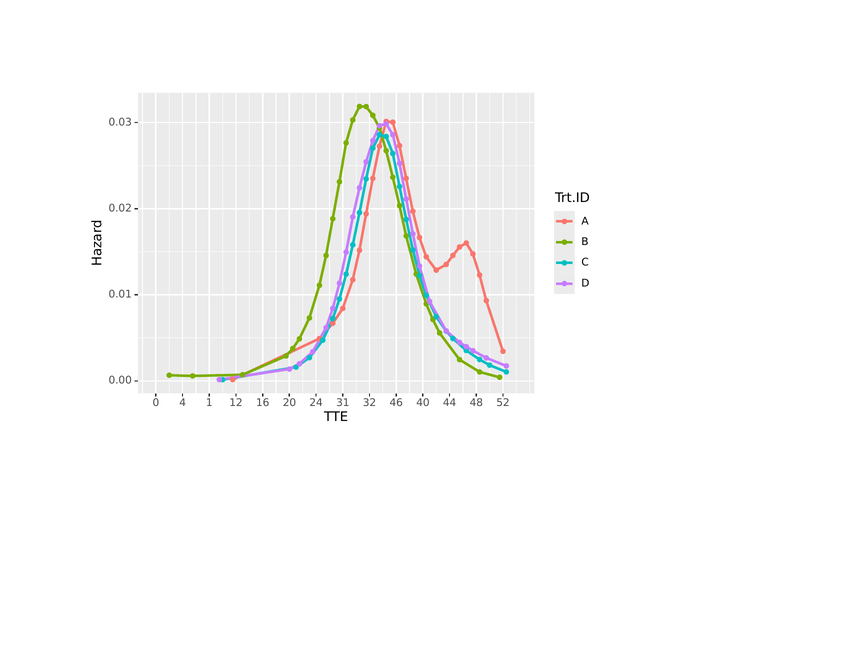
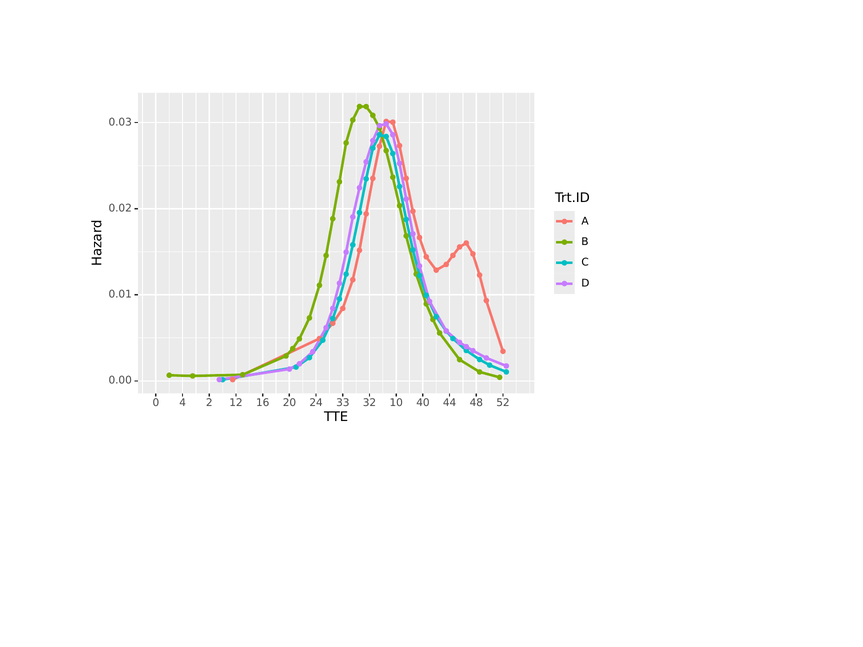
1: 1 -> 2
31: 31 -> 33
46: 46 -> 10
